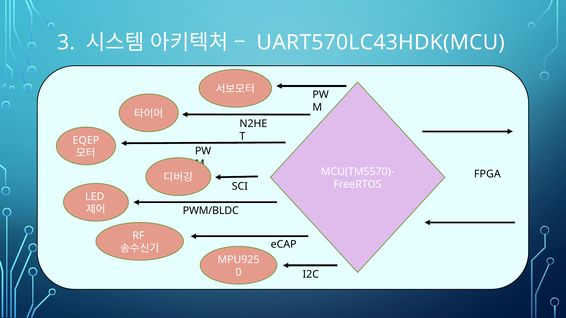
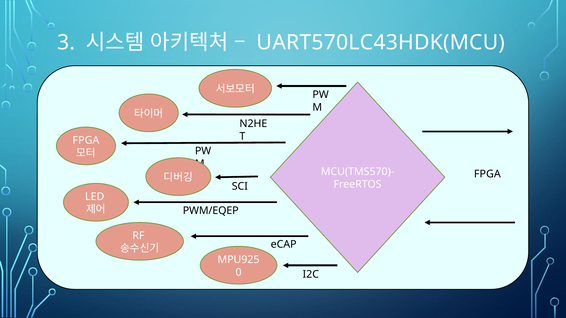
EQEP at (86, 140): EQEP -> FPGA
PWM/BLDC: PWM/BLDC -> PWM/EQEP
